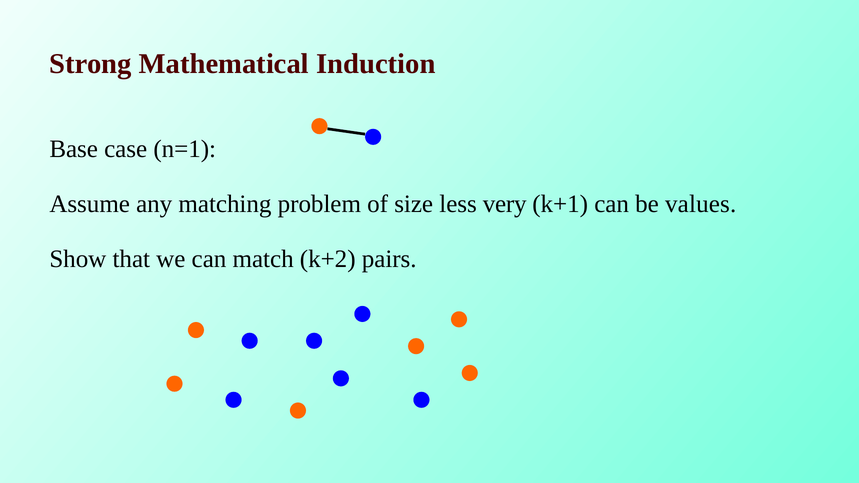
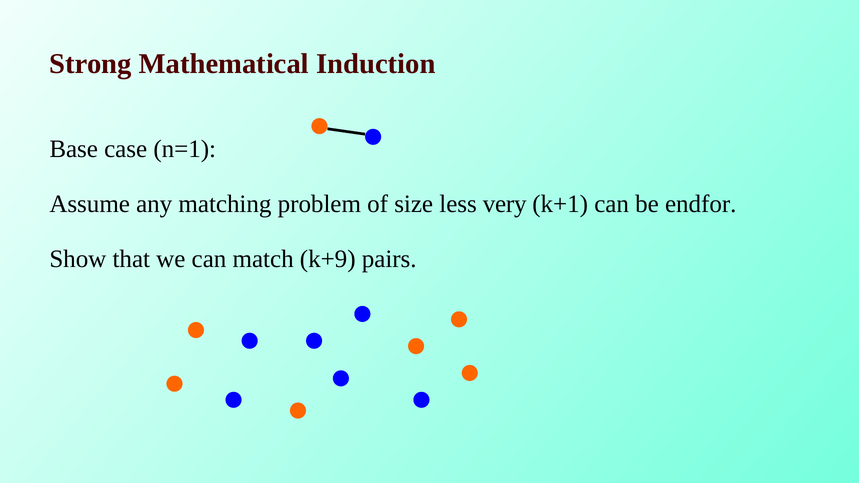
values: values -> endfor
k+2: k+2 -> k+9
